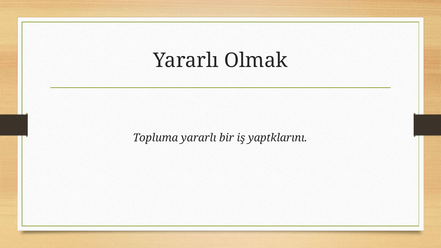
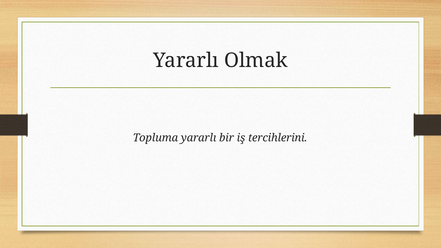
yaptklarını: yaptklarını -> tercihlerini
